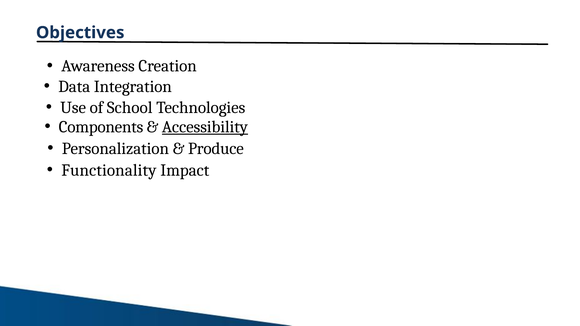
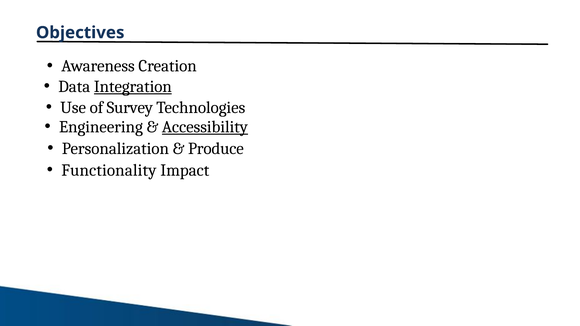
Integration underline: none -> present
School: School -> Survey
Components: Components -> Engineering
